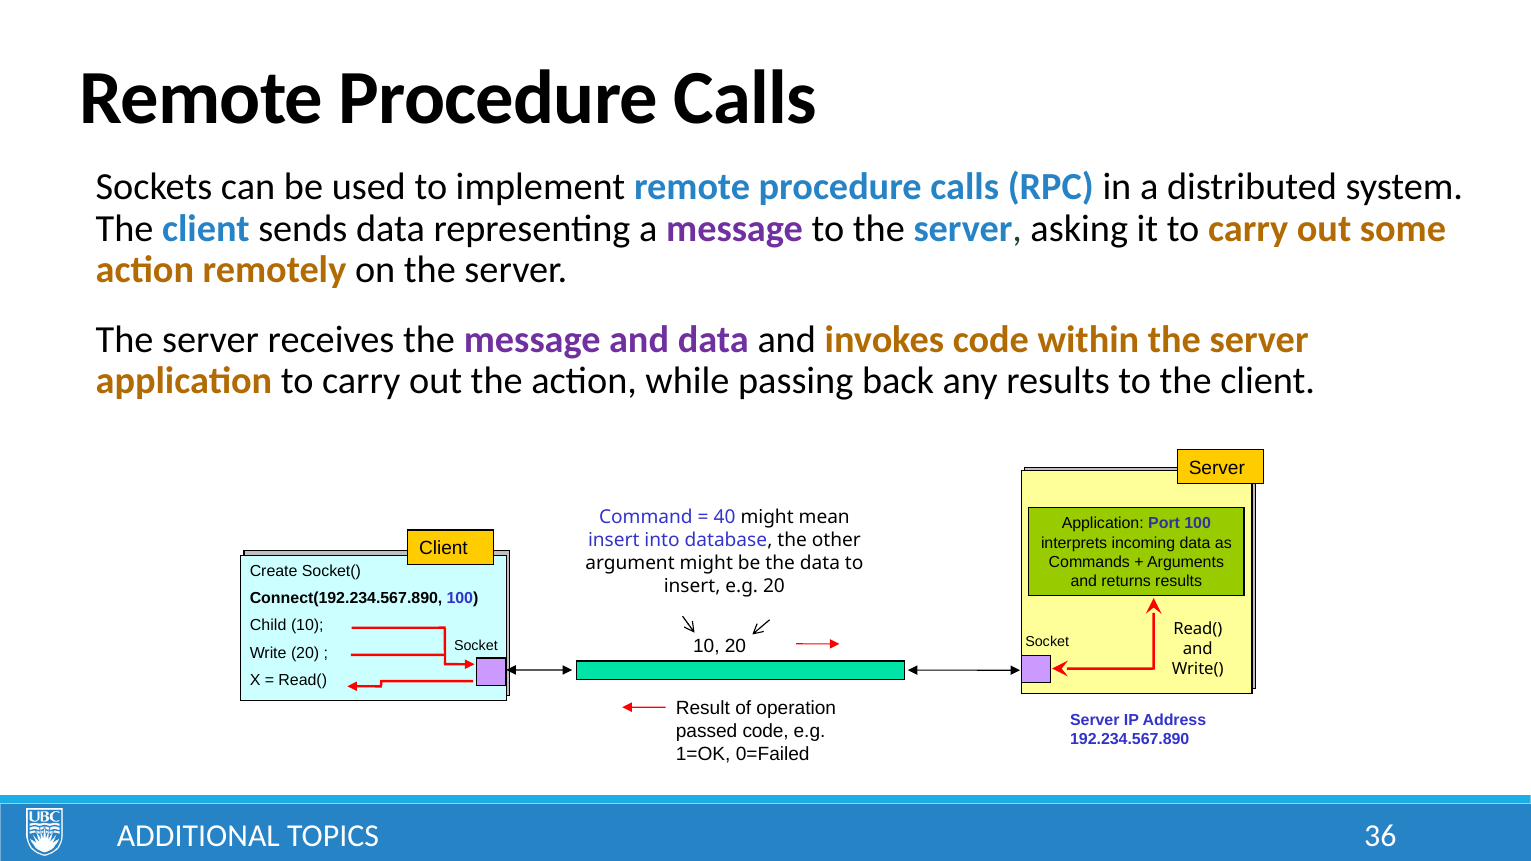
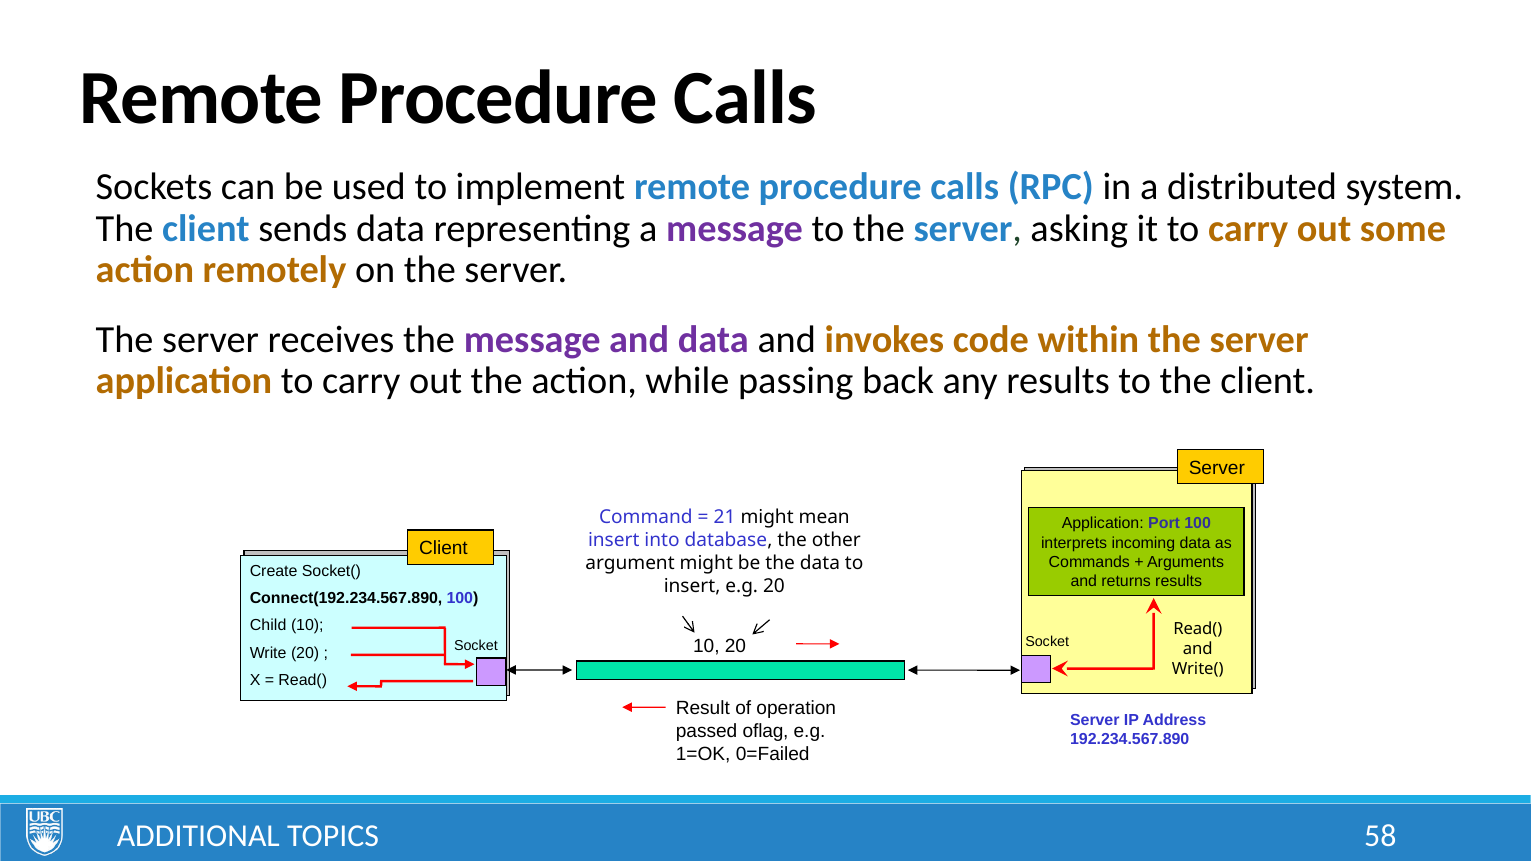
40: 40 -> 21
passed code: code -> oflag
36: 36 -> 58
